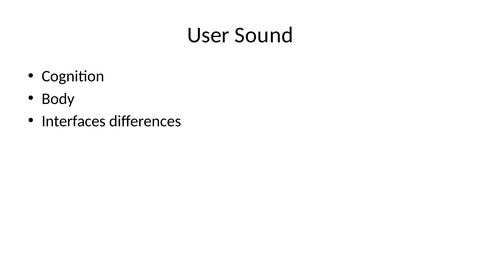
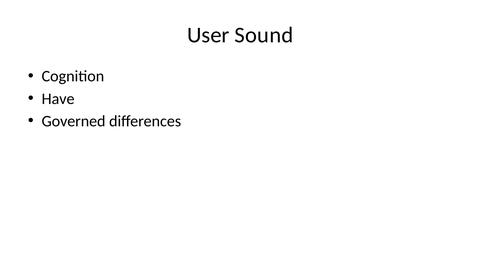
Body: Body -> Have
Interfaces: Interfaces -> Governed
